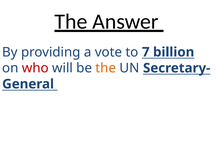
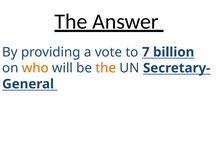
who colour: red -> orange
